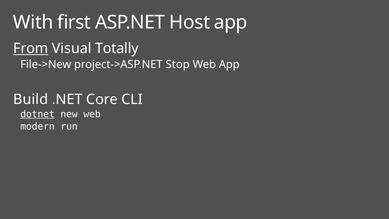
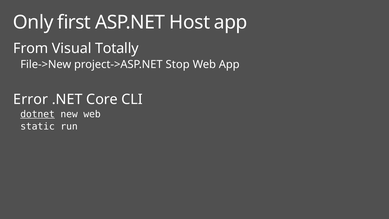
With: With -> Only
From underline: present -> none
Build: Build -> Error
modern: modern -> static
